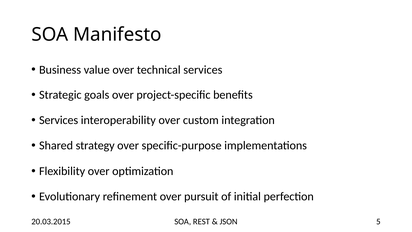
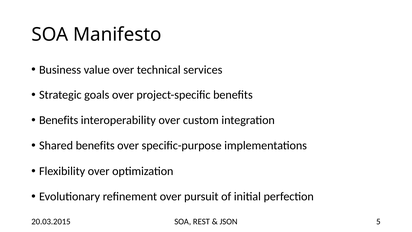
Services at (59, 120): Services -> Benefits
Shared strategy: strategy -> benefits
